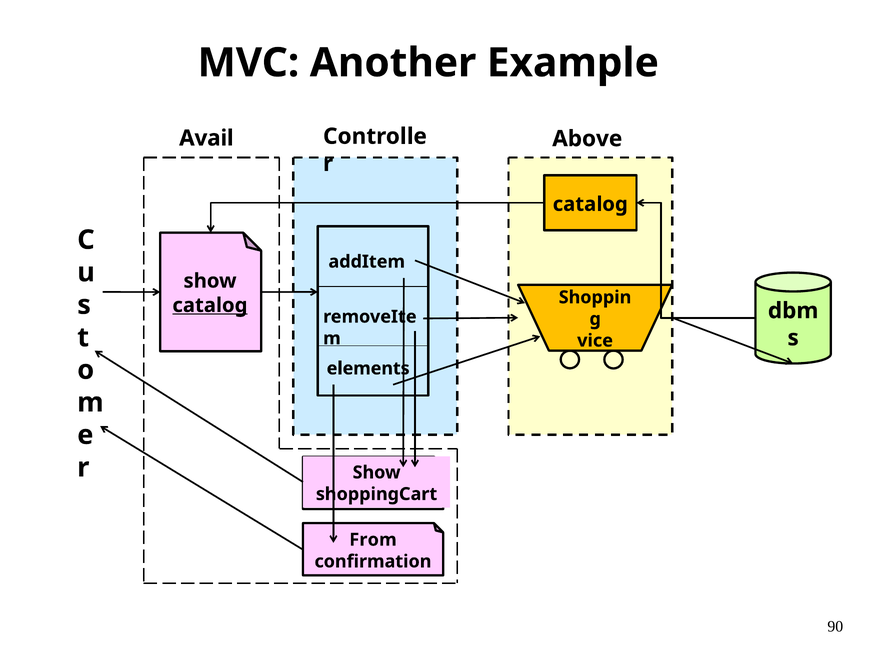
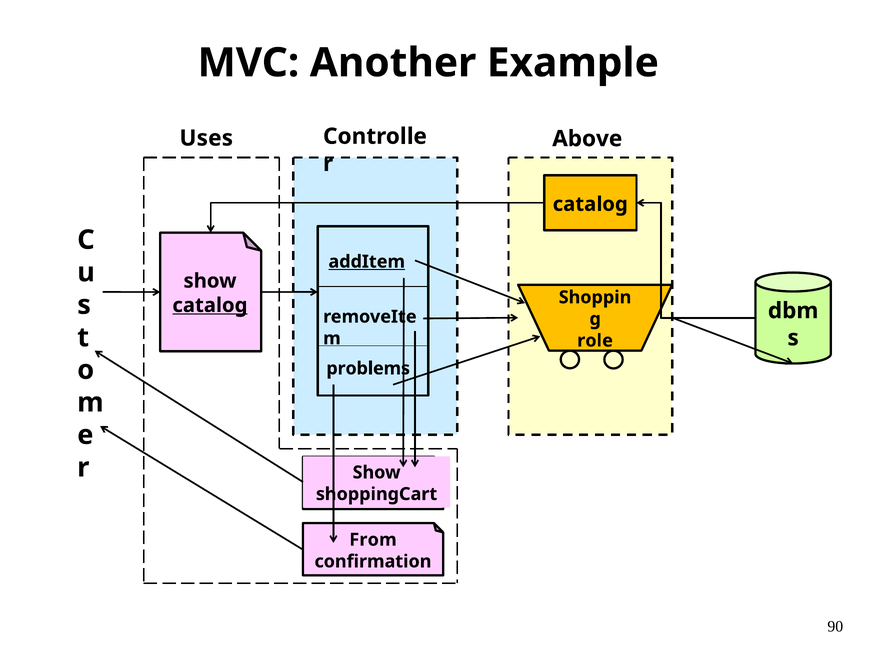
Avail: Avail -> Uses
addItem underline: none -> present
vice: vice -> role
elements: elements -> problems
